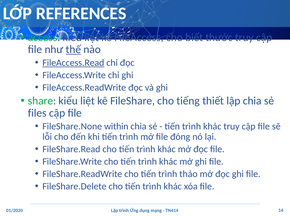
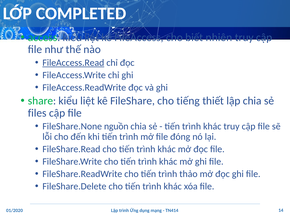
REFERENCES: REFERENCES -> COMPLETED
thước: thước -> nhiên
thế underline: present -> none
within: within -> nguồn
